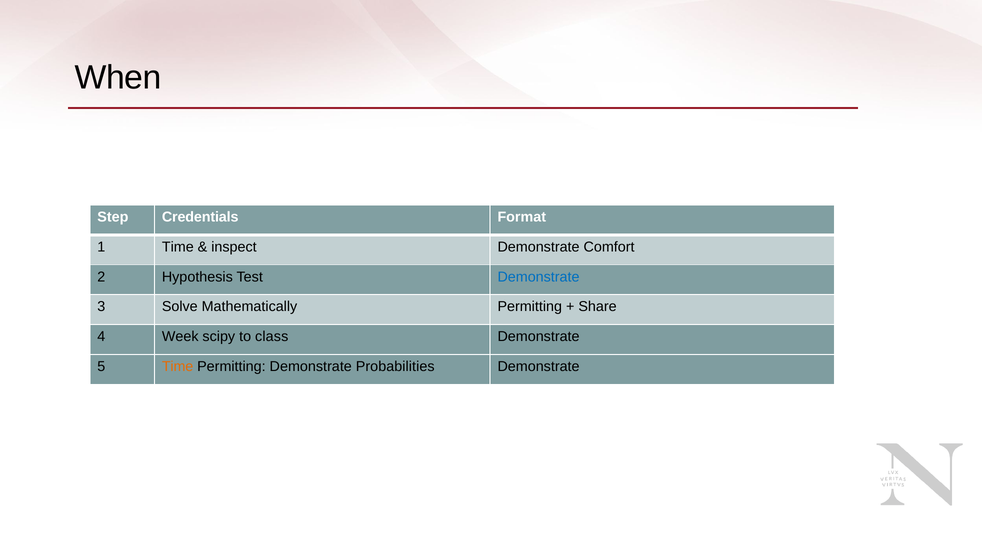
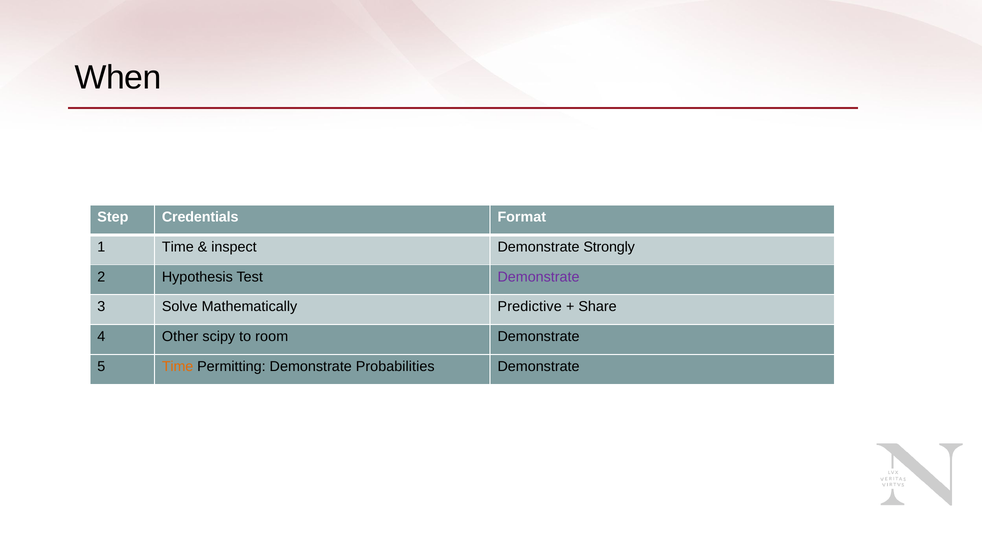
Comfort: Comfort -> Strongly
Demonstrate at (539, 277) colour: blue -> purple
Mathematically Permitting: Permitting -> Predictive
Week: Week -> Other
class: class -> room
